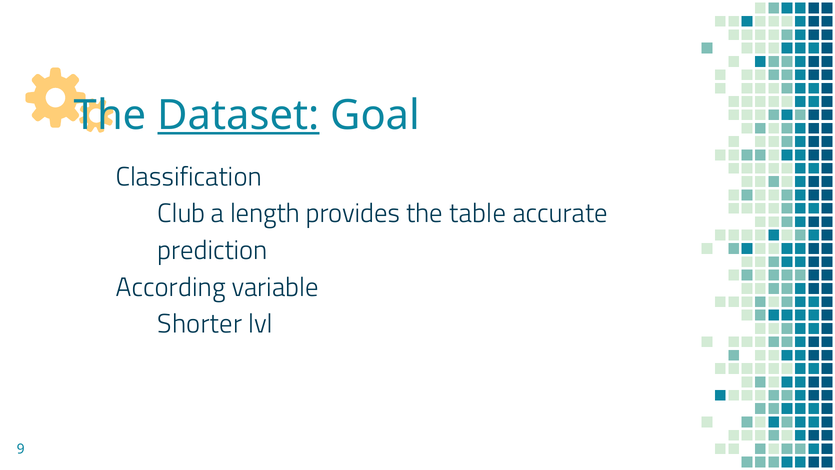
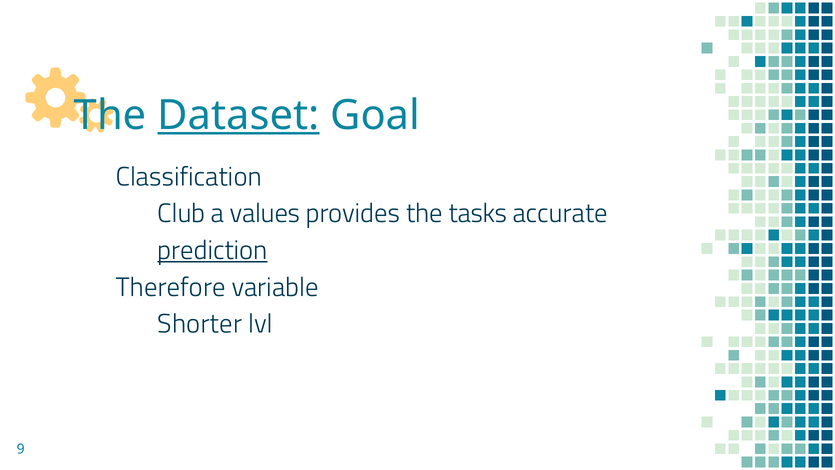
length: length -> values
table: table -> tasks
prediction underline: none -> present
According: According -> Therefore
